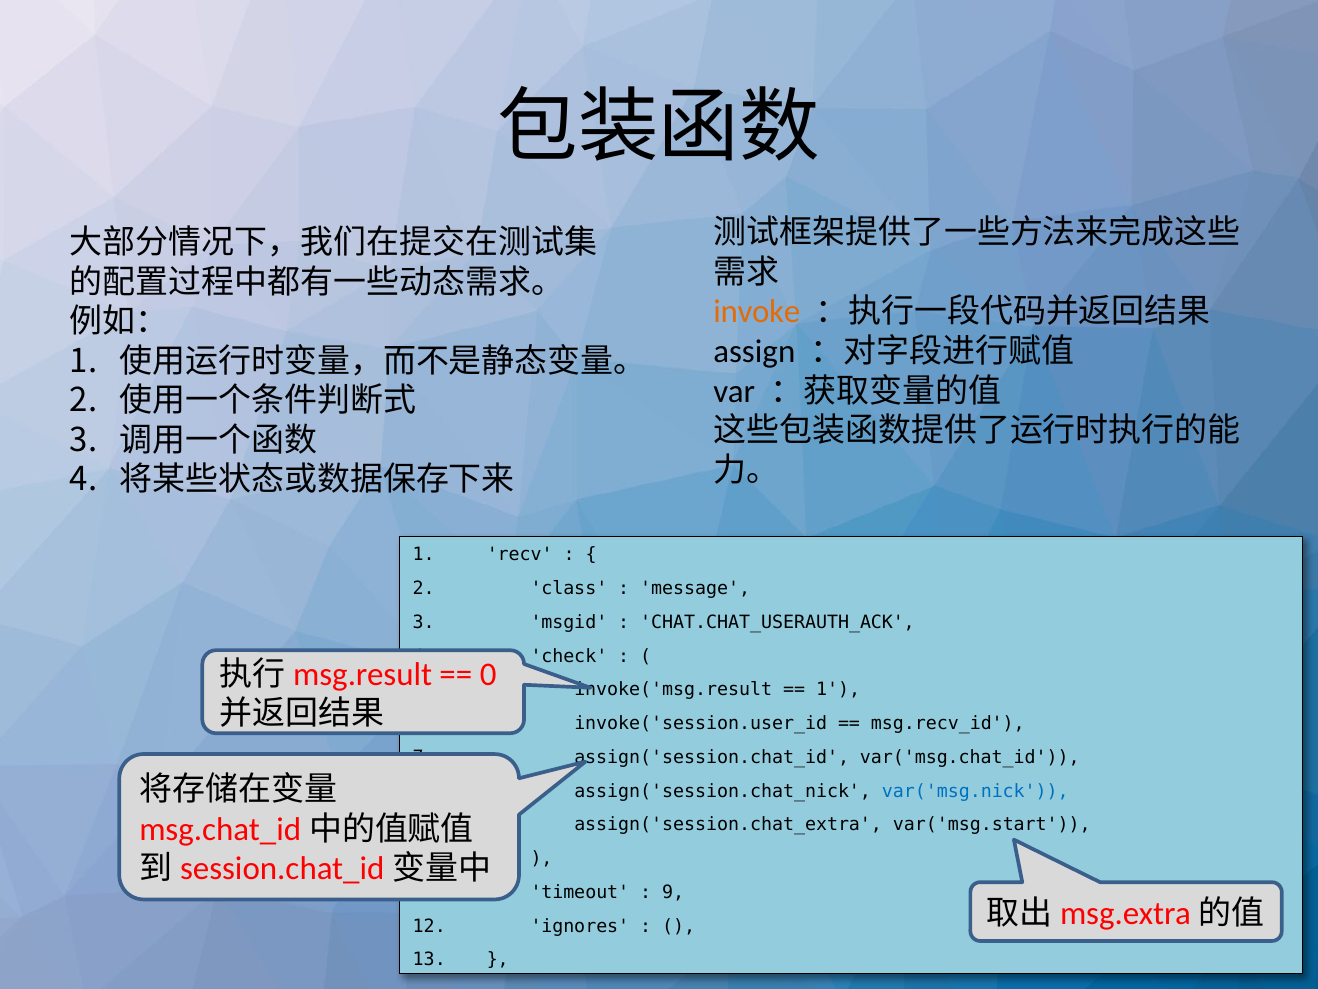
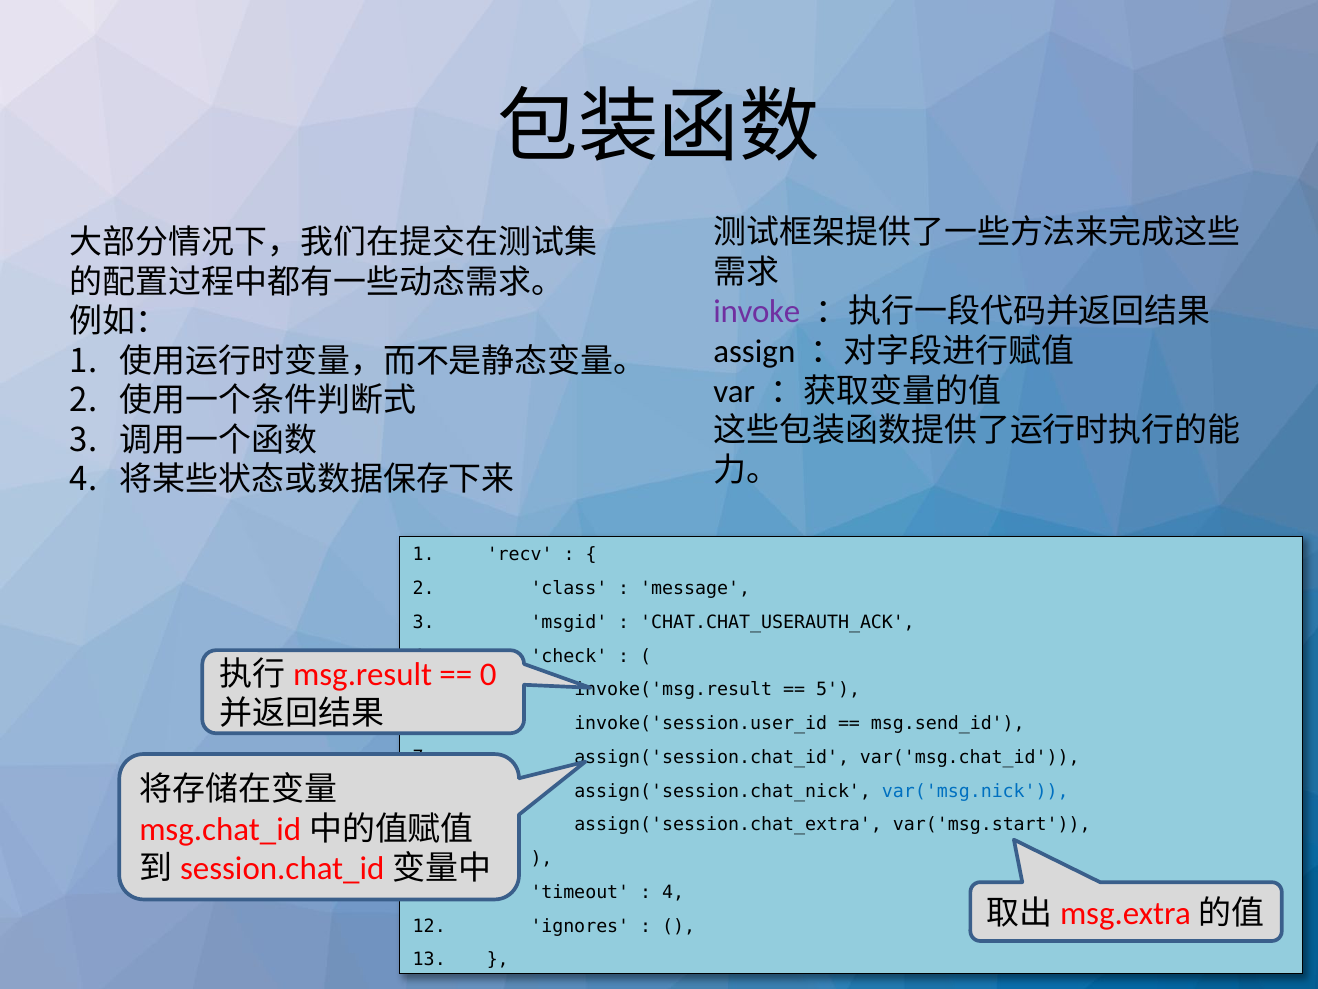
invoke colour: orange -> purple
1 at (838, 690): 1 -> 5
msg.recv_id: msg.recv_id -> msg.send_id
9 at (673, 892): 9 -> 4
